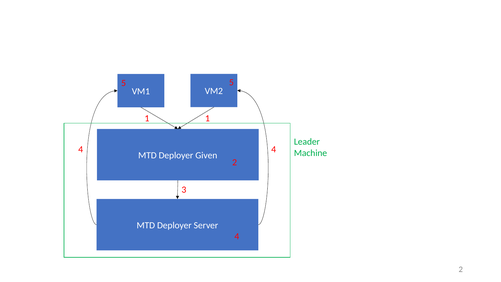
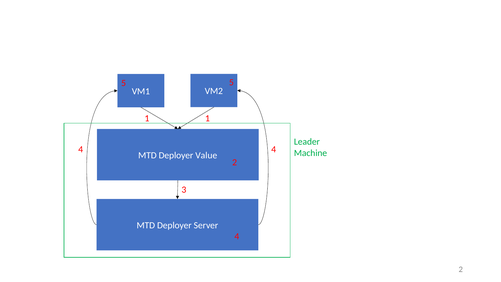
Given: Given -> Value
